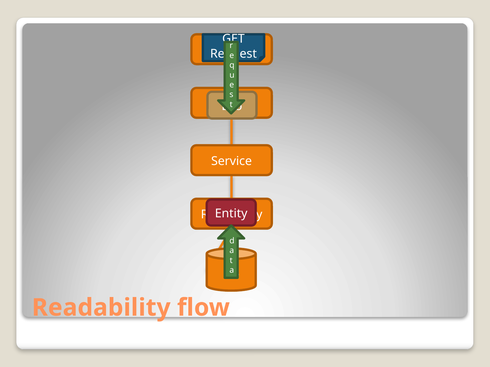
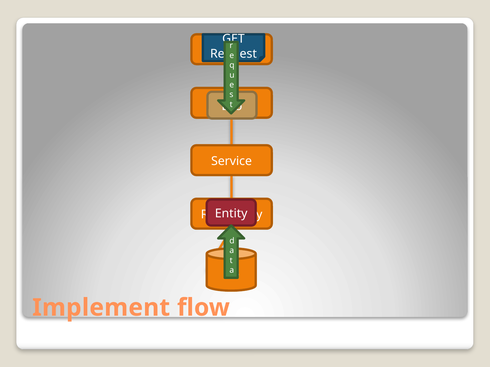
Readability: Readability -> Implement
